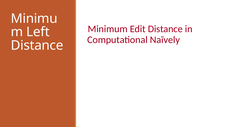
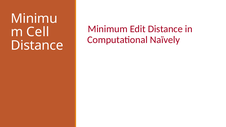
Left: Left -> Cell
